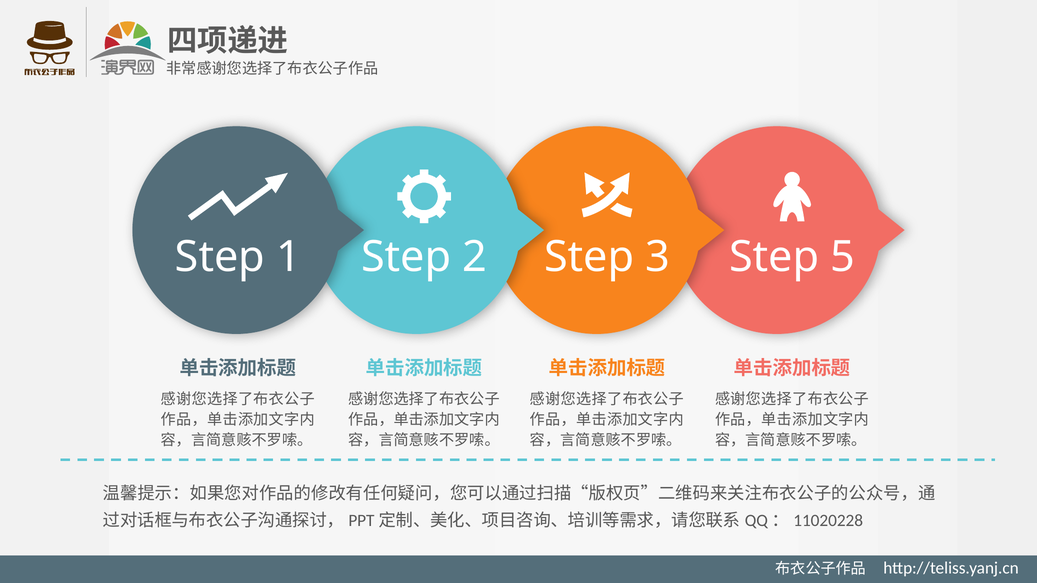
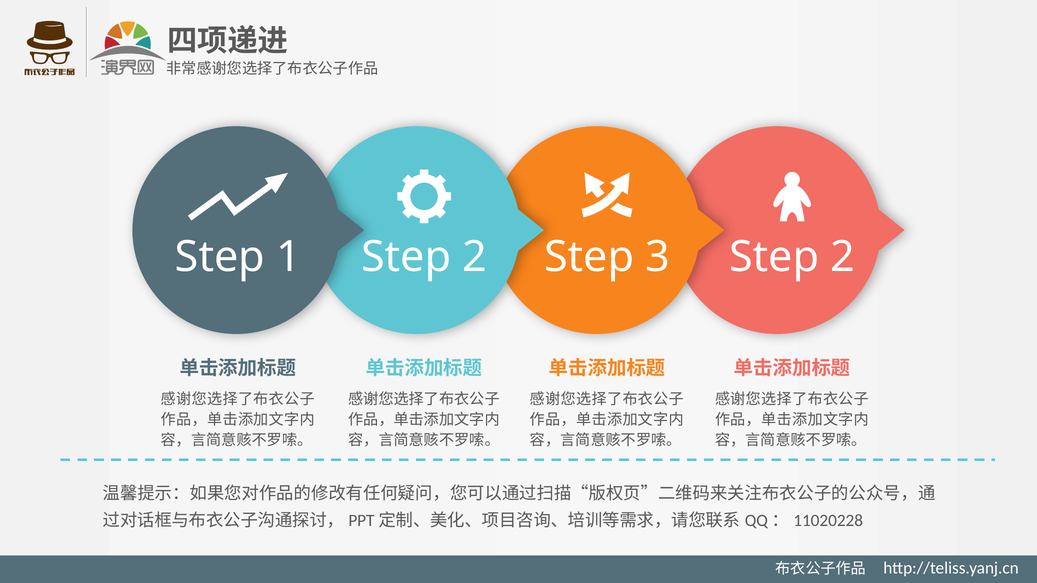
3 Step 5: 5 -> 2
